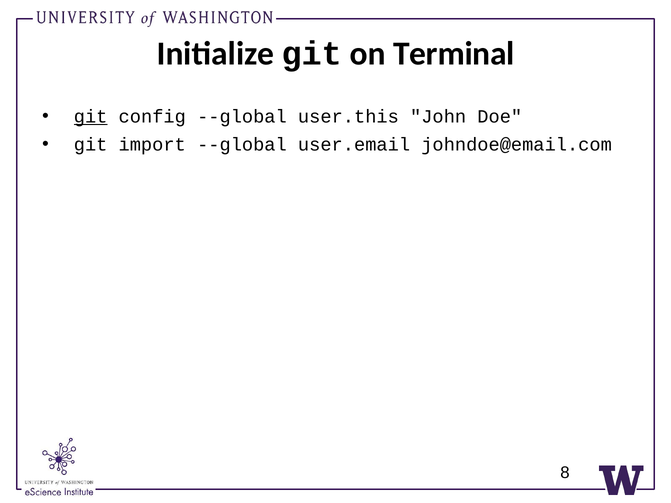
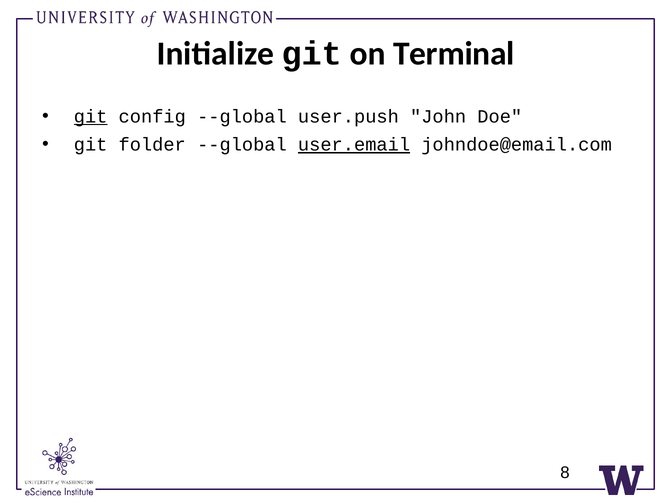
user.this: user.this -> user.push
import: import -> folder
user.email underline: none -> present
